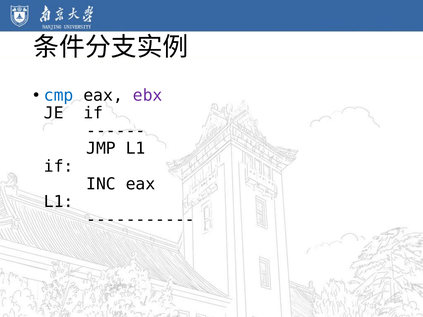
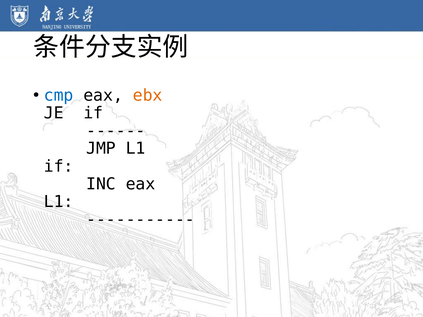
ebx colour: purple -> orange
